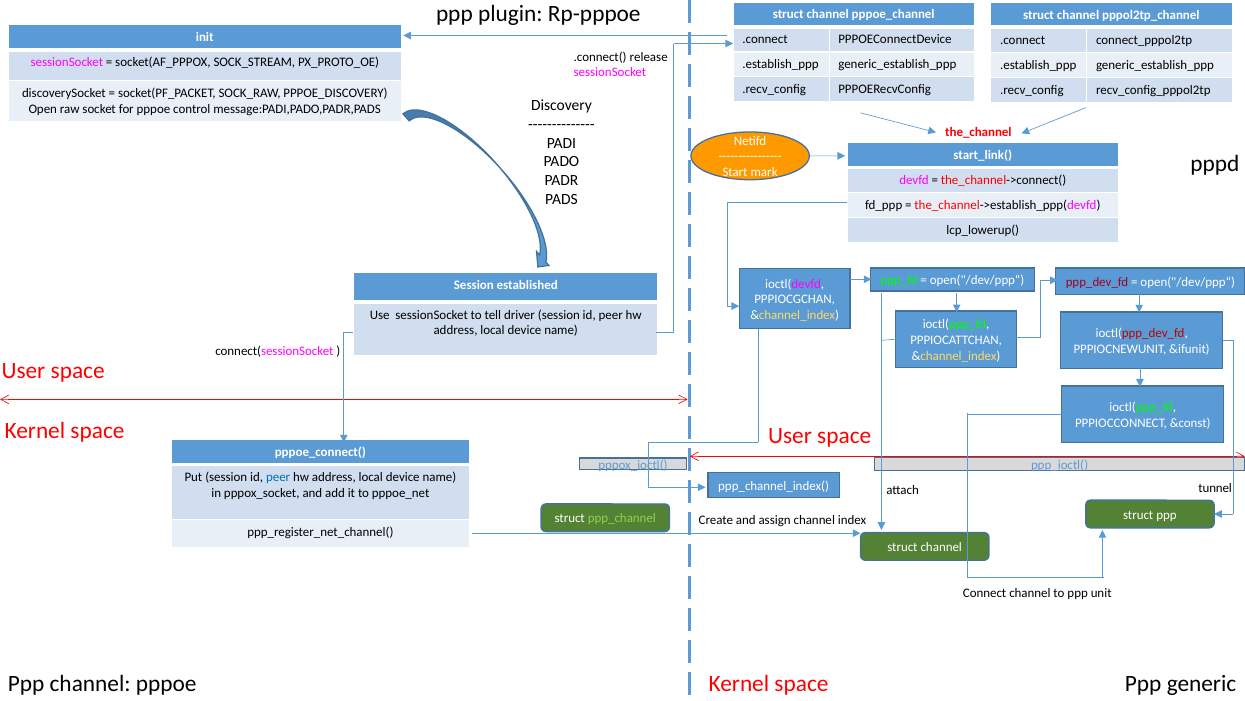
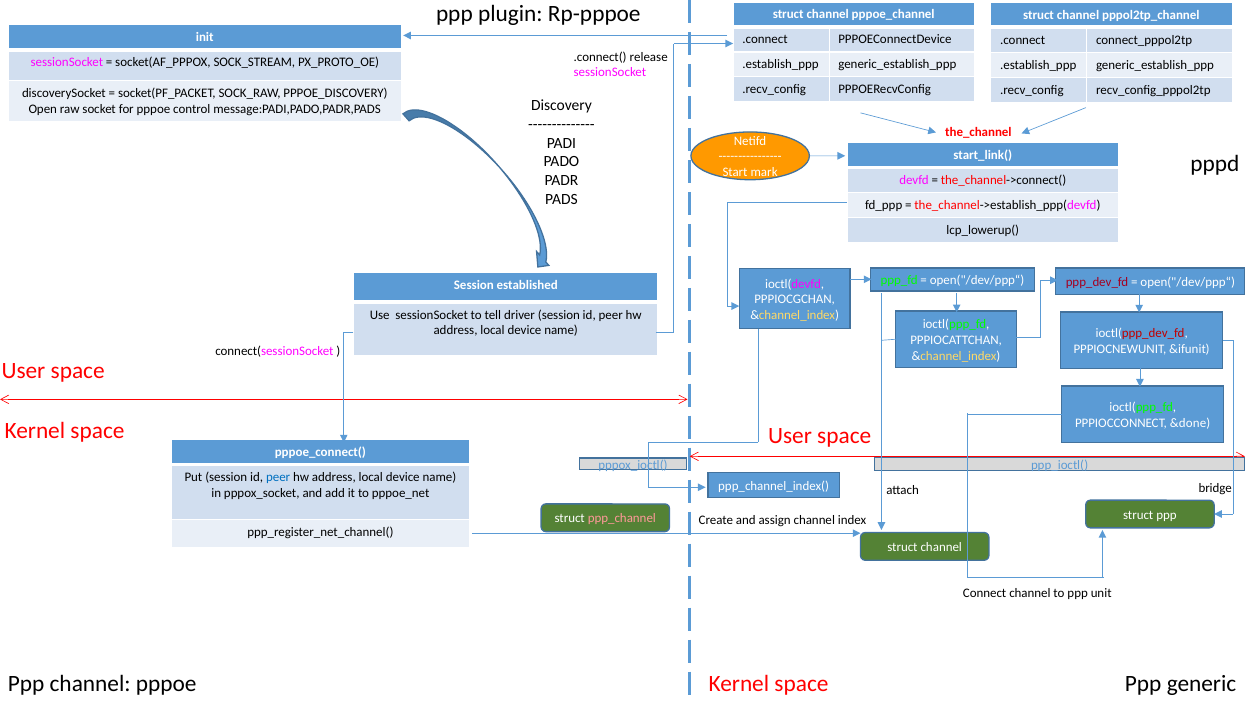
&const: &const -> &done
tunnel: tunnel -> bridge
ppp_channel colour: light green -> pink
